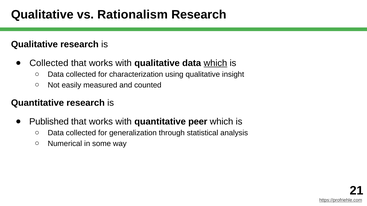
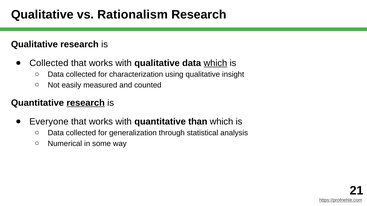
research at (86, 103) underline: none -> present
Published: Published -> Everyone
peer: peer -> than
